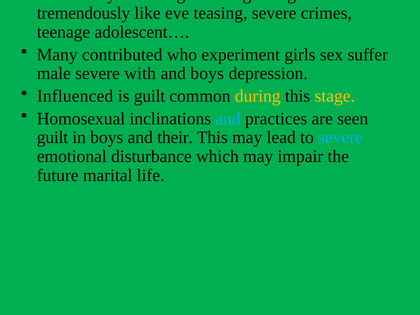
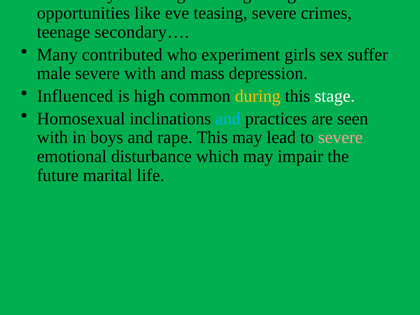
tremendously: tremendously -> opportunities
adolescent…: adolescent… -> secondary…
and boys: boys -> mass
is guilt: guilt -> high
stage colour: yellow -> white
guilt at (52, 138): guilt -> with
their: their -> rape
severe at (340, 138) colour: light blue -> pink
